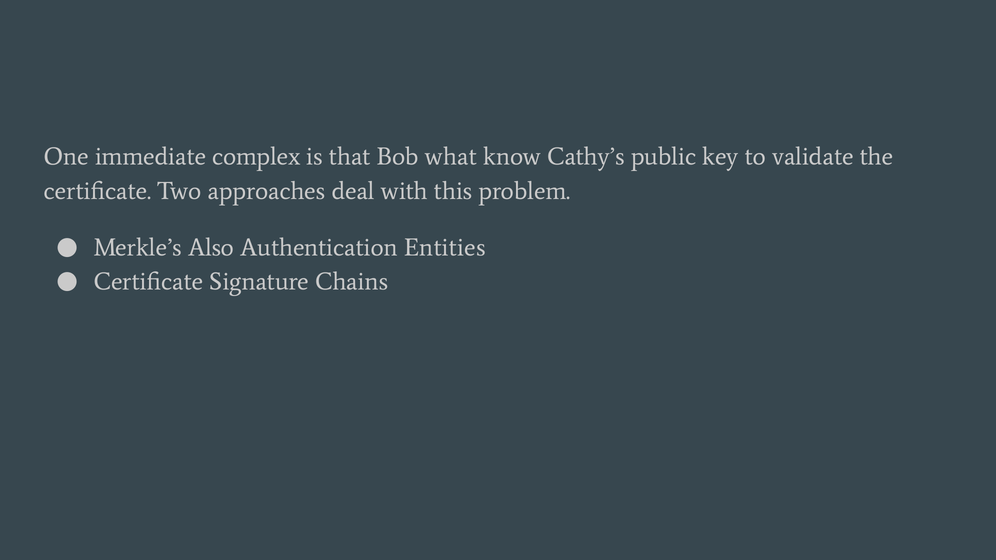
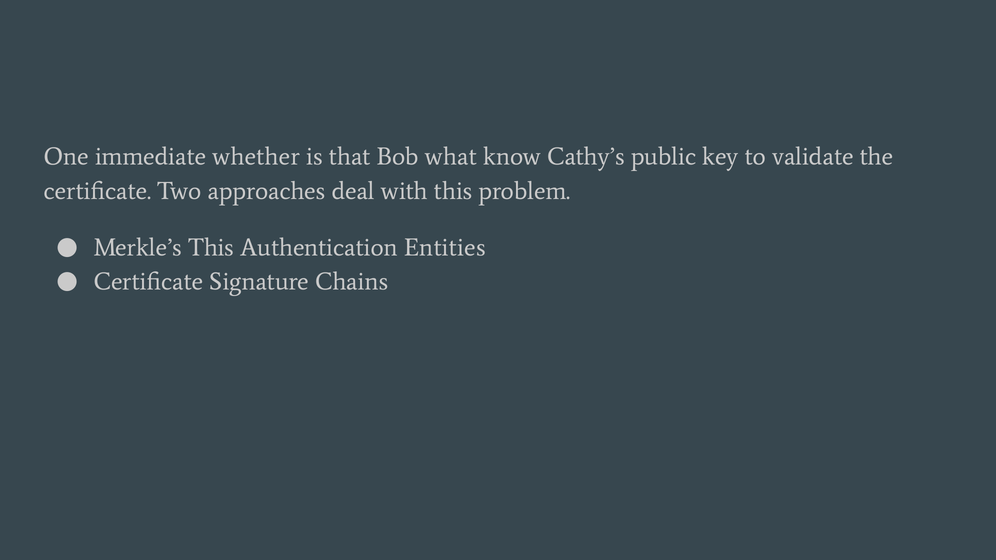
complex: complex -> whether
Merkle’s Also: Also -> This
